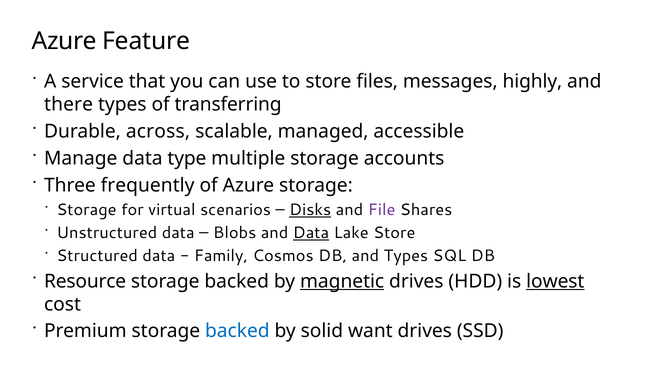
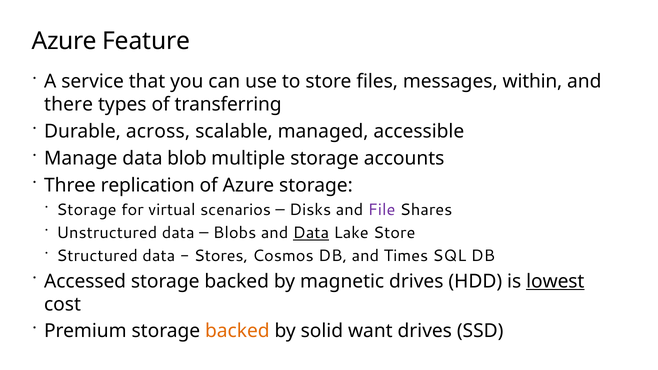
highly: highly -> within
type: type -> blob
frequently: frequently -> replication
Disks underline: present -> none
Family: Family -> Stores
and Types: Types -> Times
Resource: Resource -> Accessed
magnetic underline: present -> none
backed at (237, 331) colour: blue -> orange
